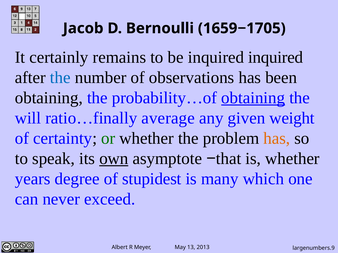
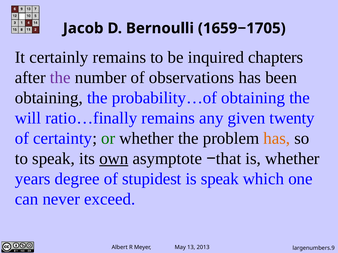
inquired inquired: inquired -> chapters
the at (60, 78) colour: blue -> purple
obtaining at (253, 98) underline: present -> none
ratio…finally average: average -> remains
weight: weight -> twenty
is many: many -> speak
